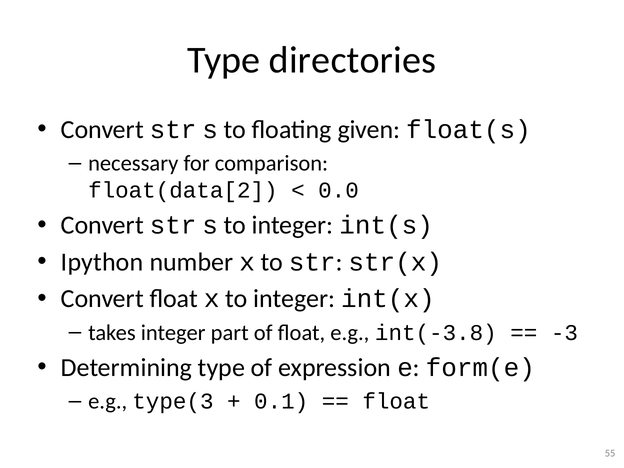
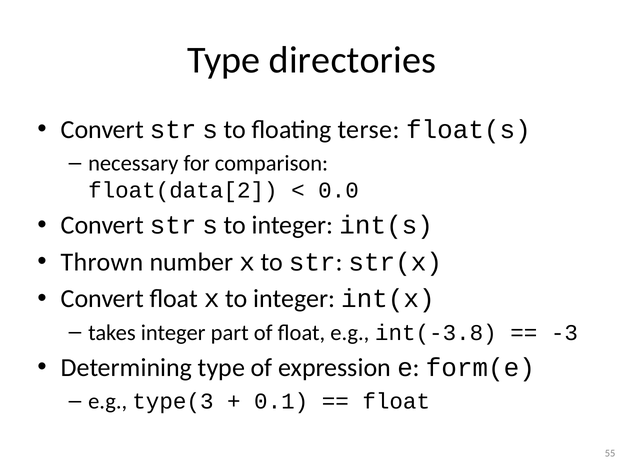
given: given -> terse
Ipython: Ipython -> Thrown
